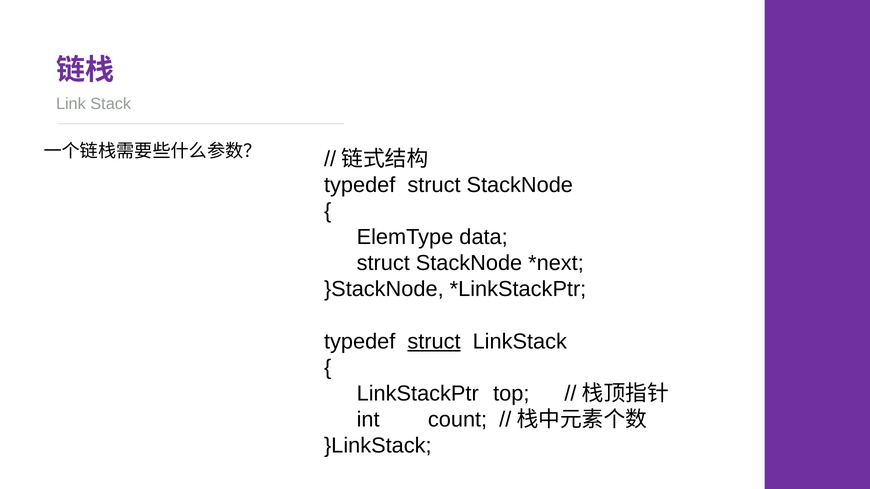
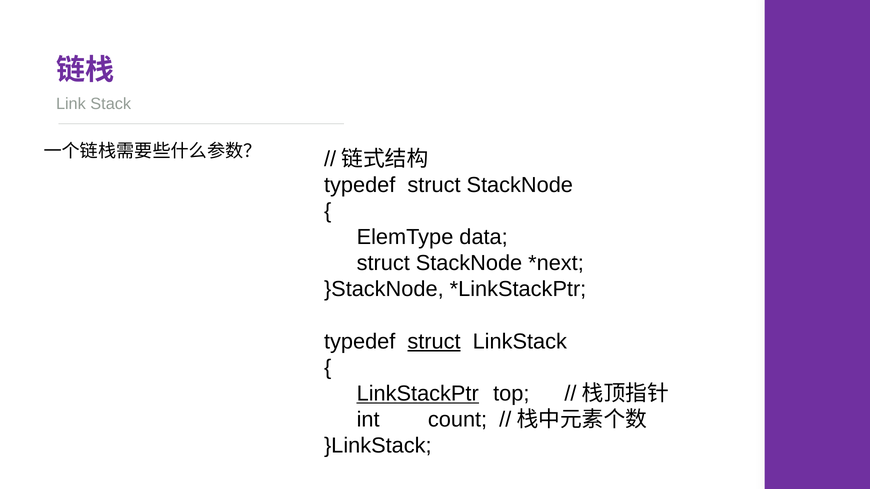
LinkStackPtr underline: none -> present
